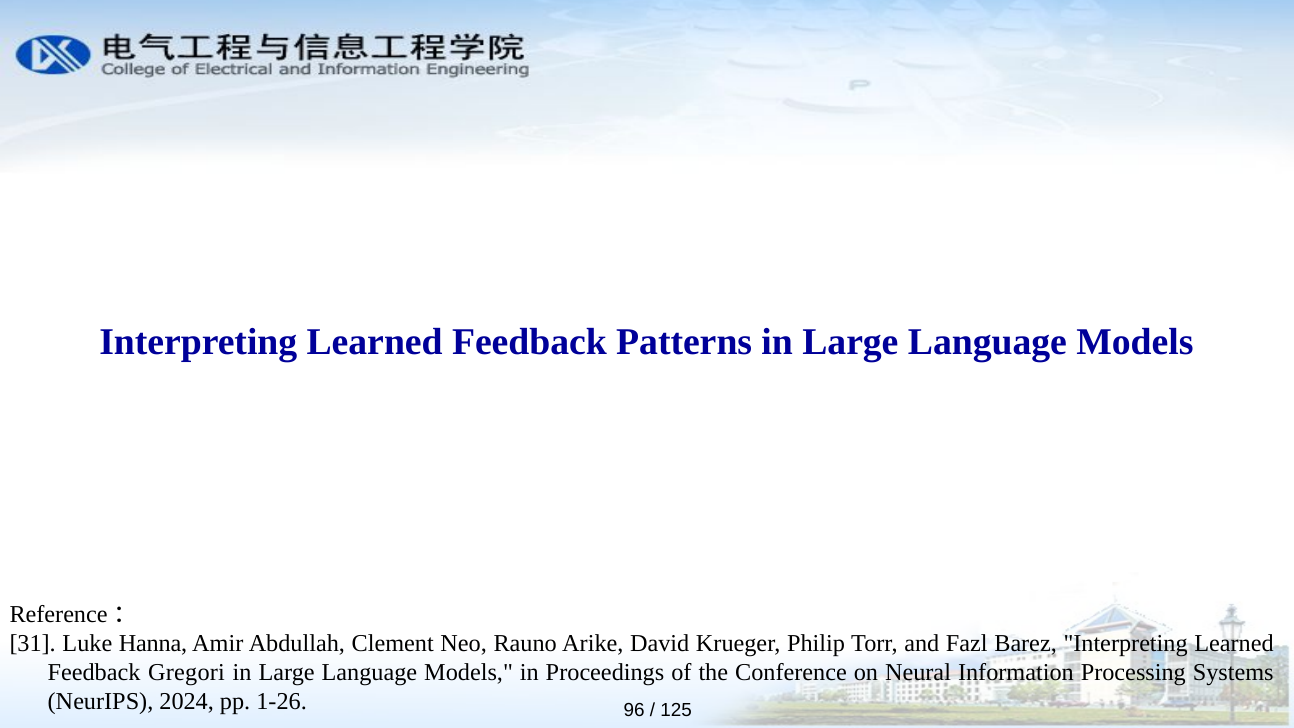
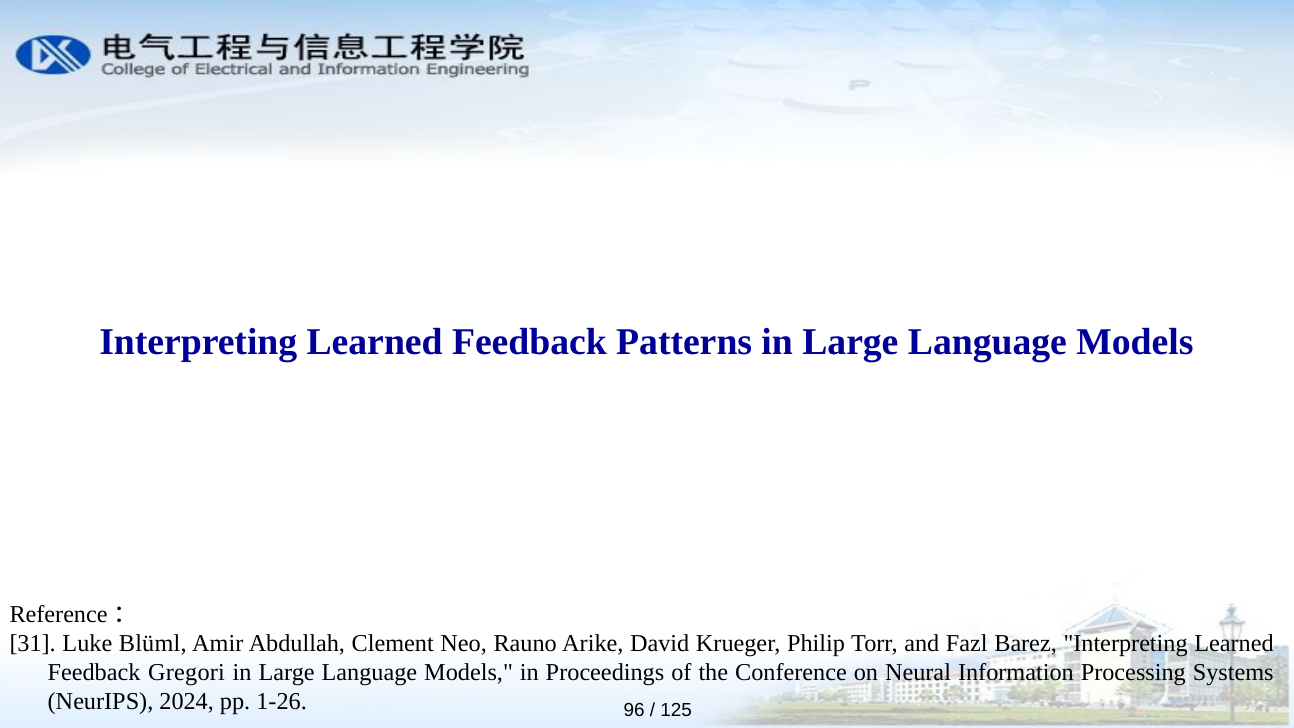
Hanna: Hanna -> Blüml
